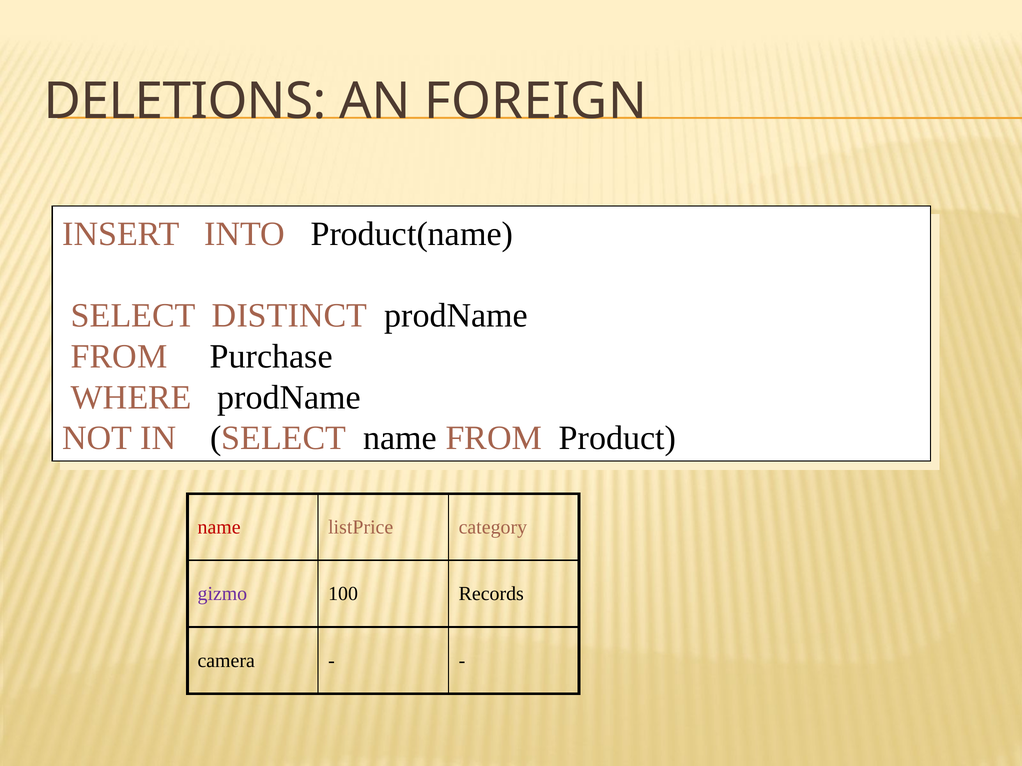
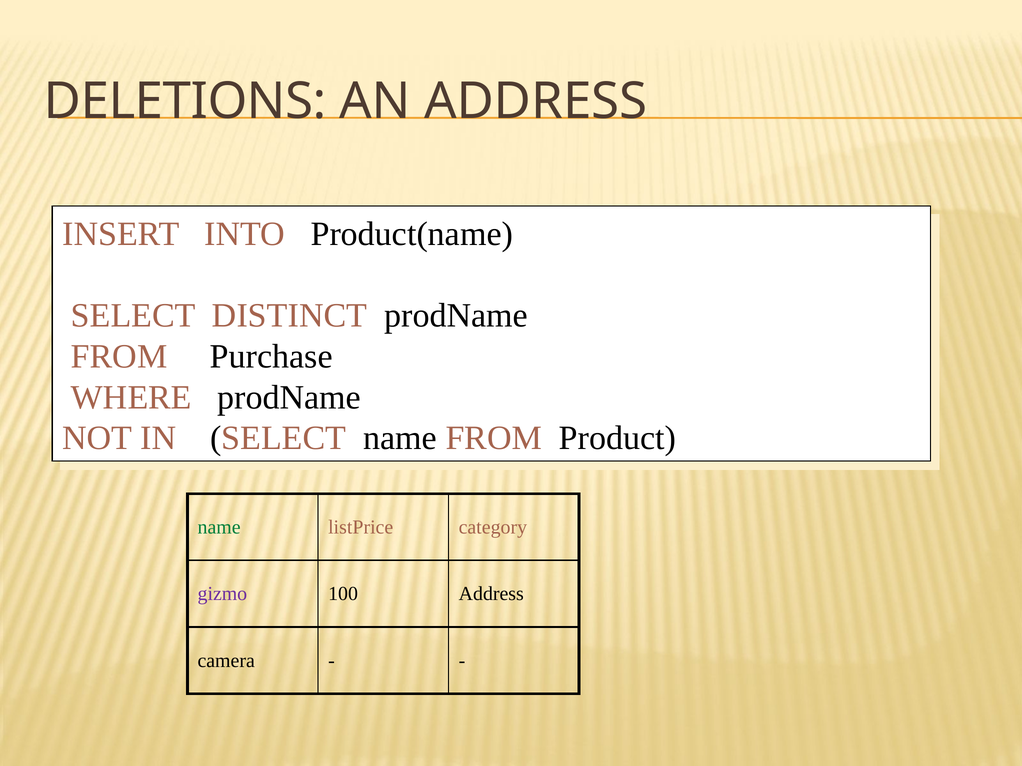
AN FOREIGN: FOREIGN -> ADDRESS
name at (219, 527) colour: red -> green
100 Records: Records -> Address
